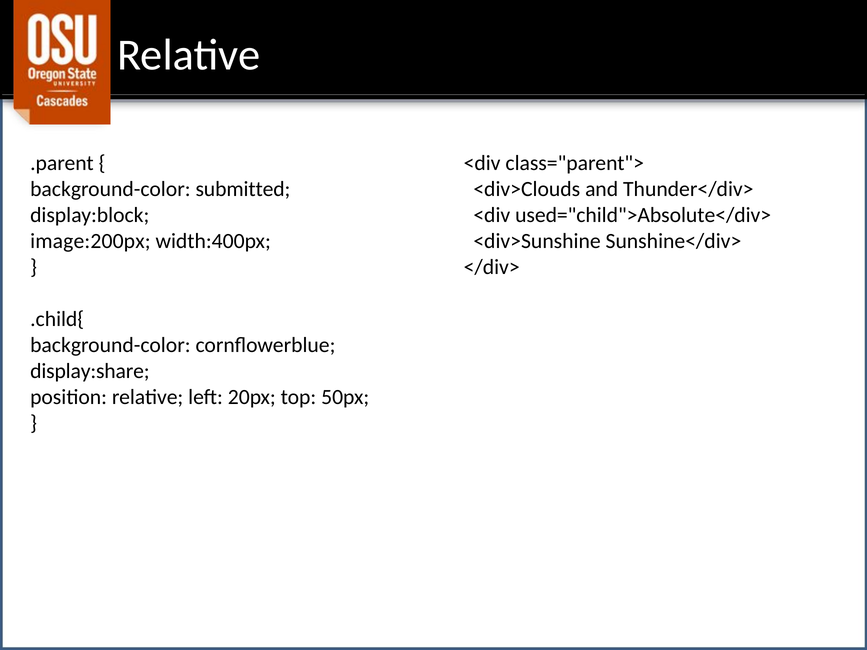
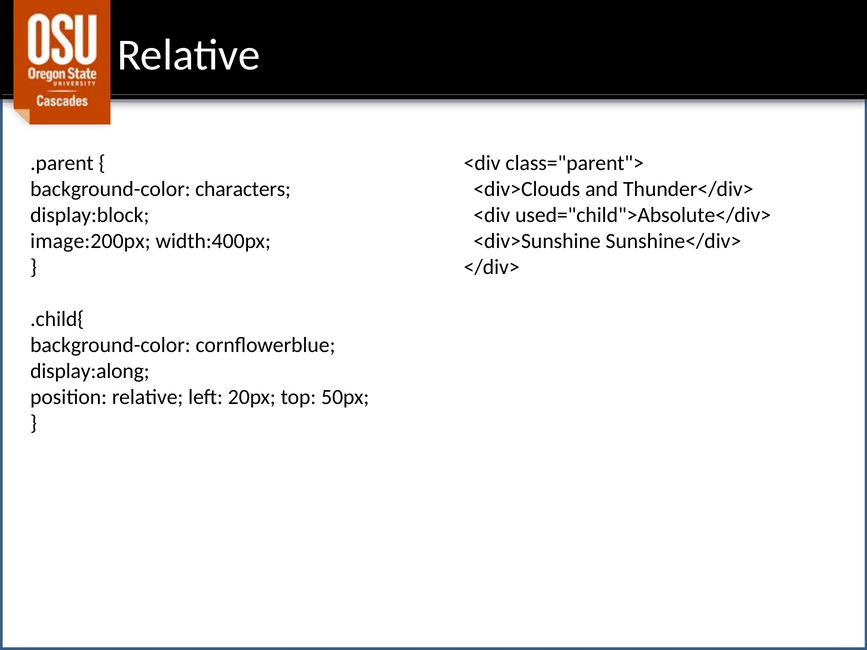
submitted: submitted -> characters
display:share: display:share -> display:along
